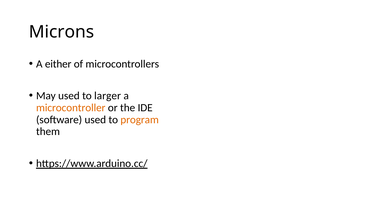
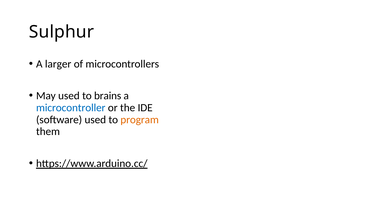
Microns: Microns -> Sulphur
either: either -> larger
larger: larger -> brains
microcontroller colour: orange -> blue
